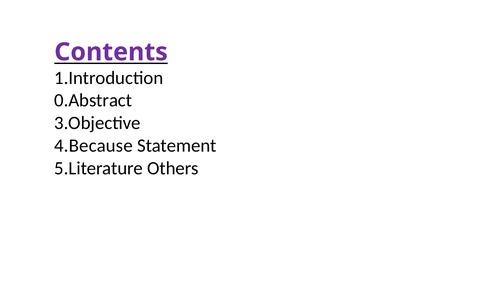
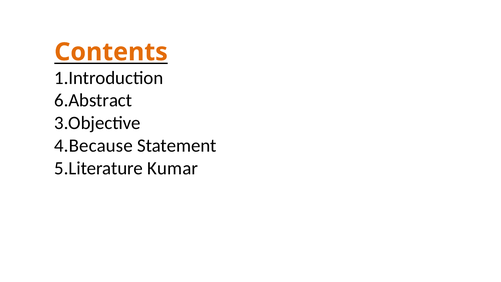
Contents colour: purple -> orange
0.Abstract: 0.Abstract -> 6.Abstract
Others: Others -> Kumar
